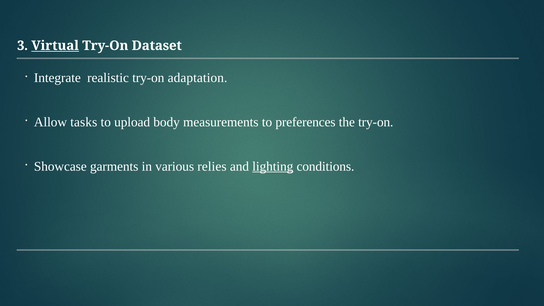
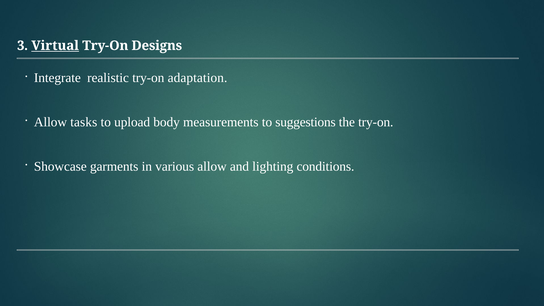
Dataset: Dataset -> Designs
preferences: preferences -> suggestions
various relies: relies -> allow
lighting underline: present -> none
